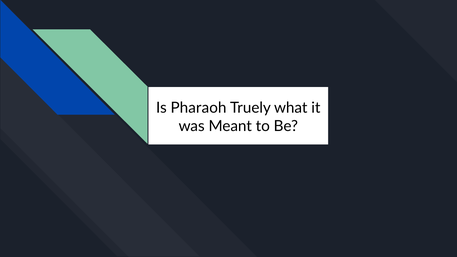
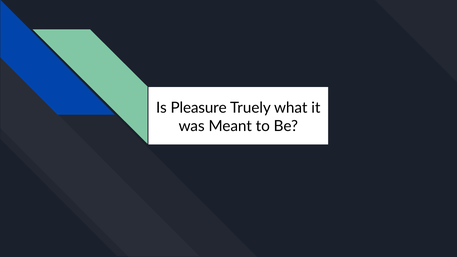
Pharaoh: Pharaoh -> Pleasure
